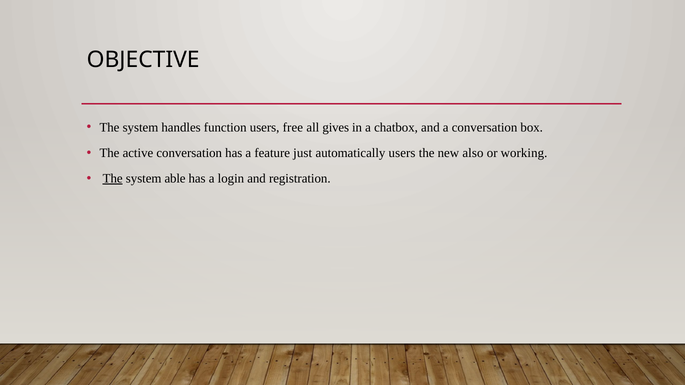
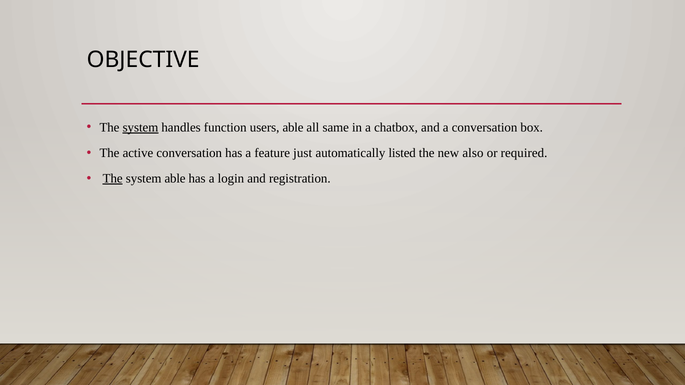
system at (140, 127) underline: none -> present
users free: free -> able
gives: gives -> same
automatically users: users -> listed
working: working -> required
